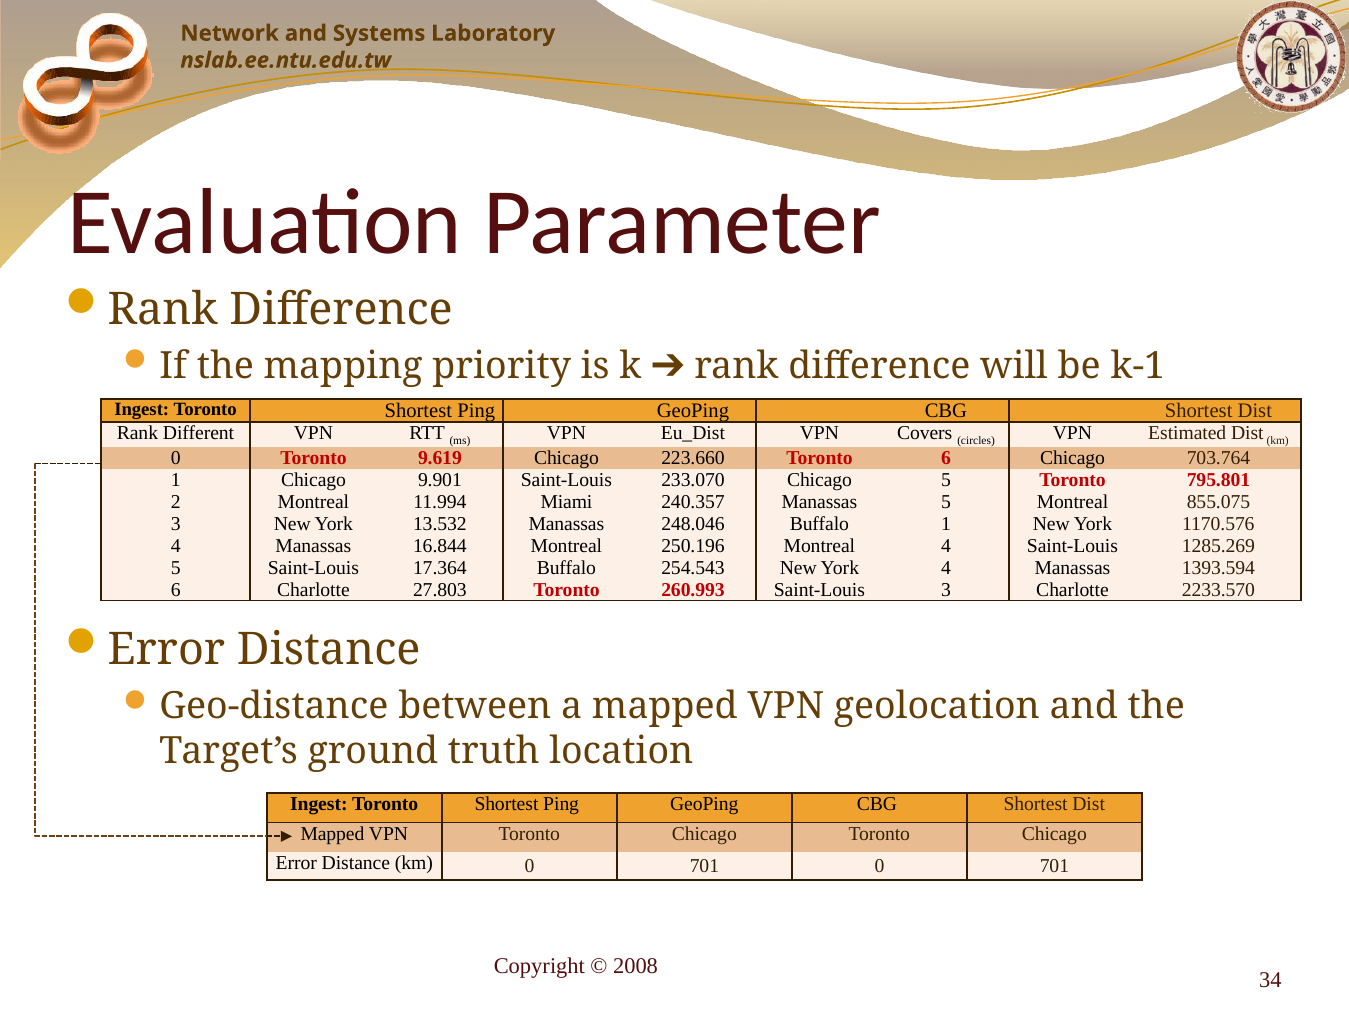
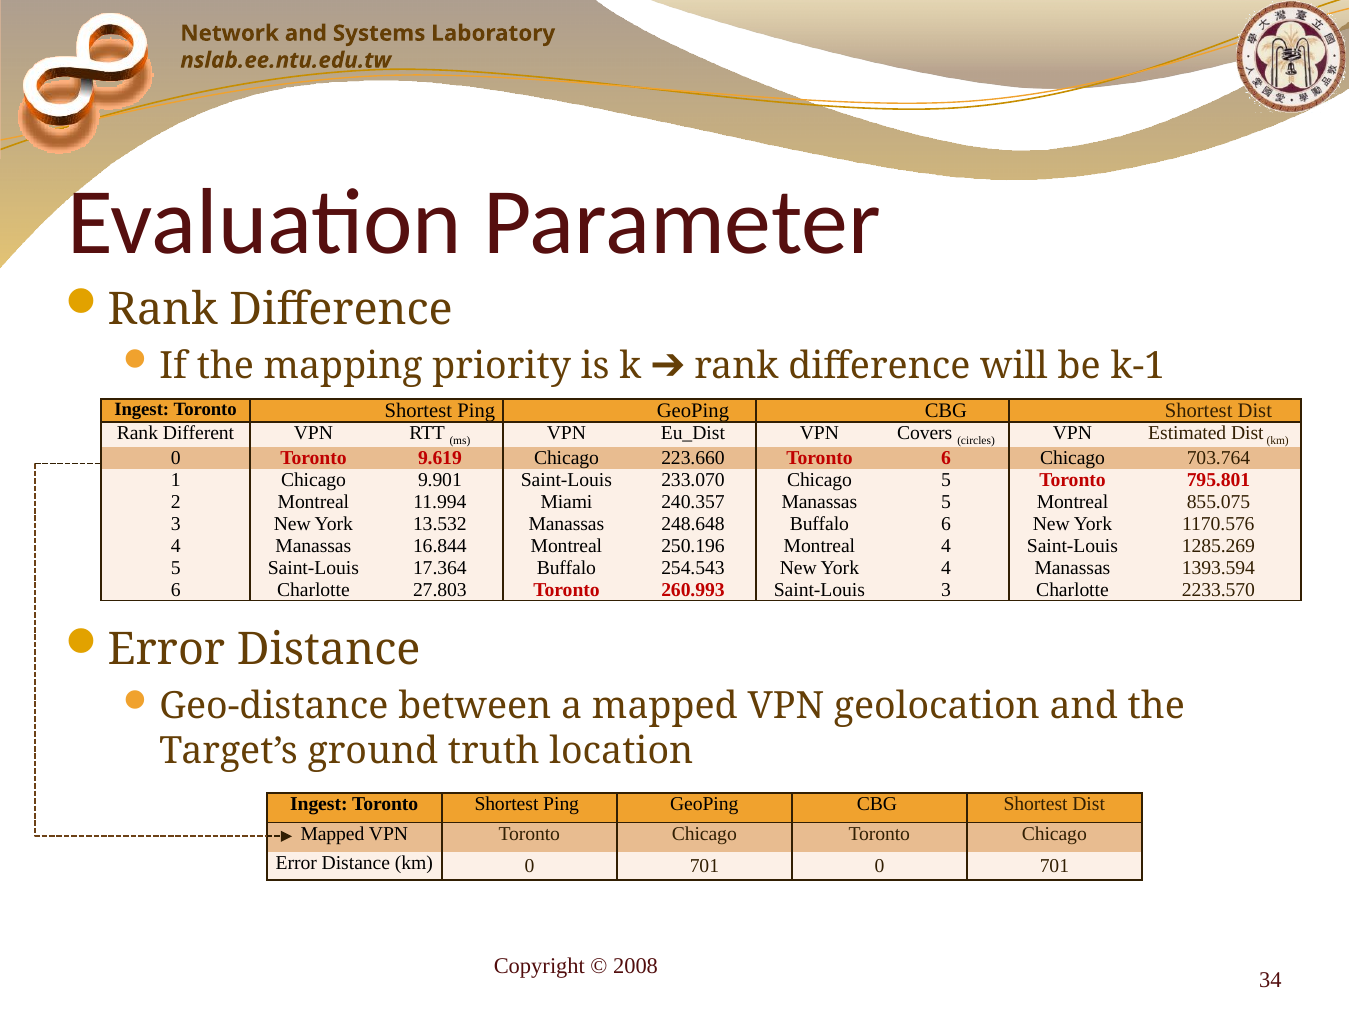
248.046: 248.046 -> 248.648
Buffalo 1: 1 -> 6
